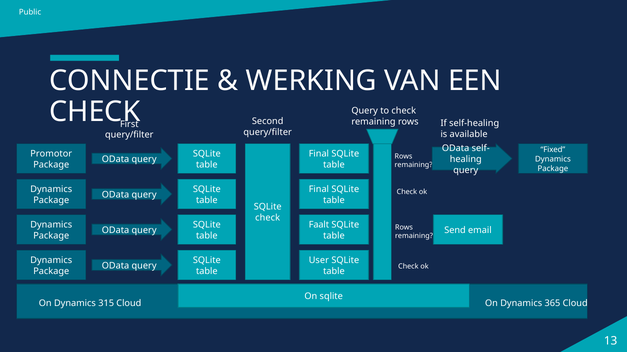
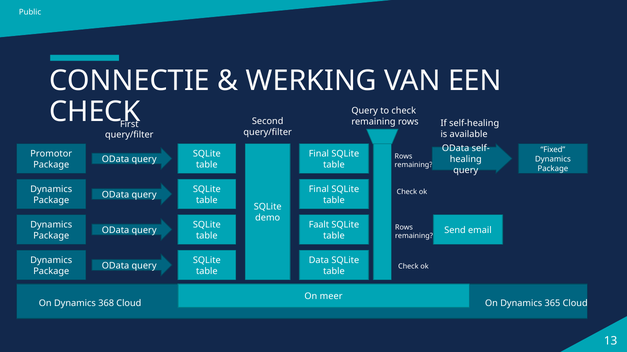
check at (268, 218): check -> demo
User: User -> Data
On sqlite: sqlite -> meer
315: 315 -> 368
